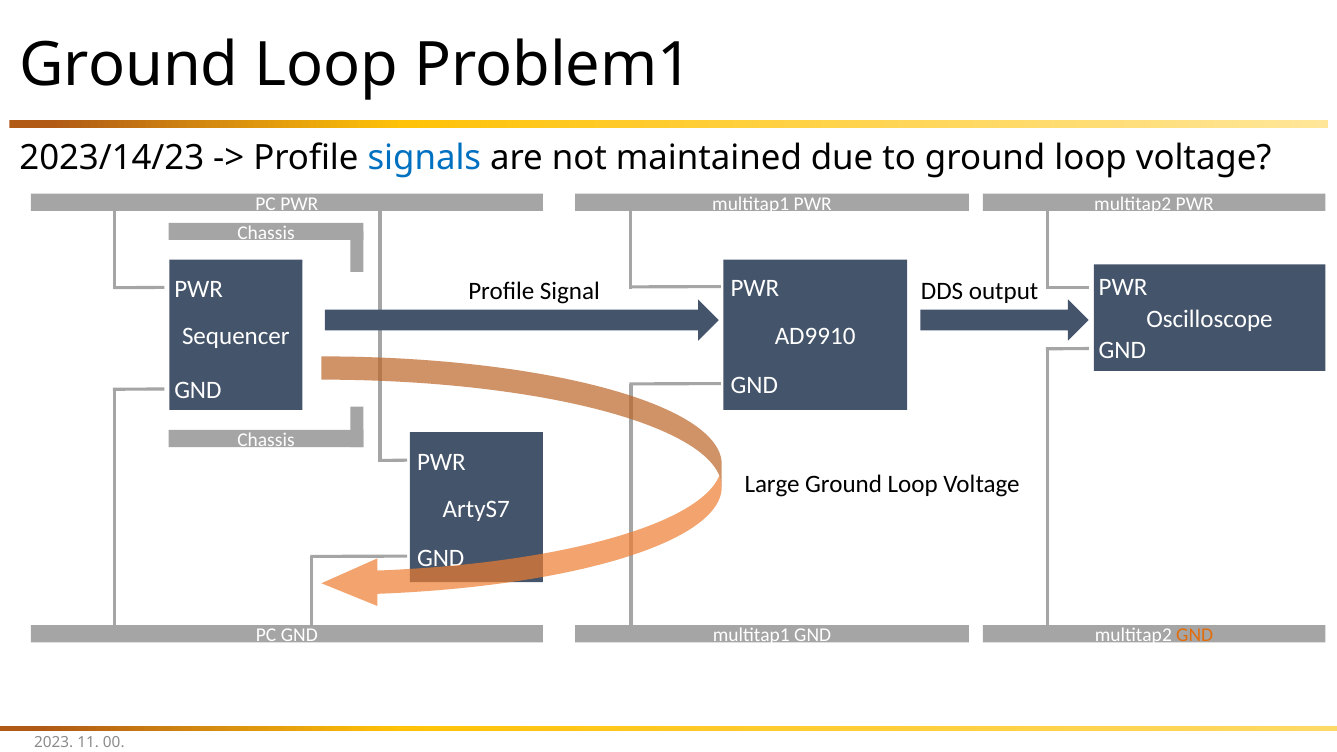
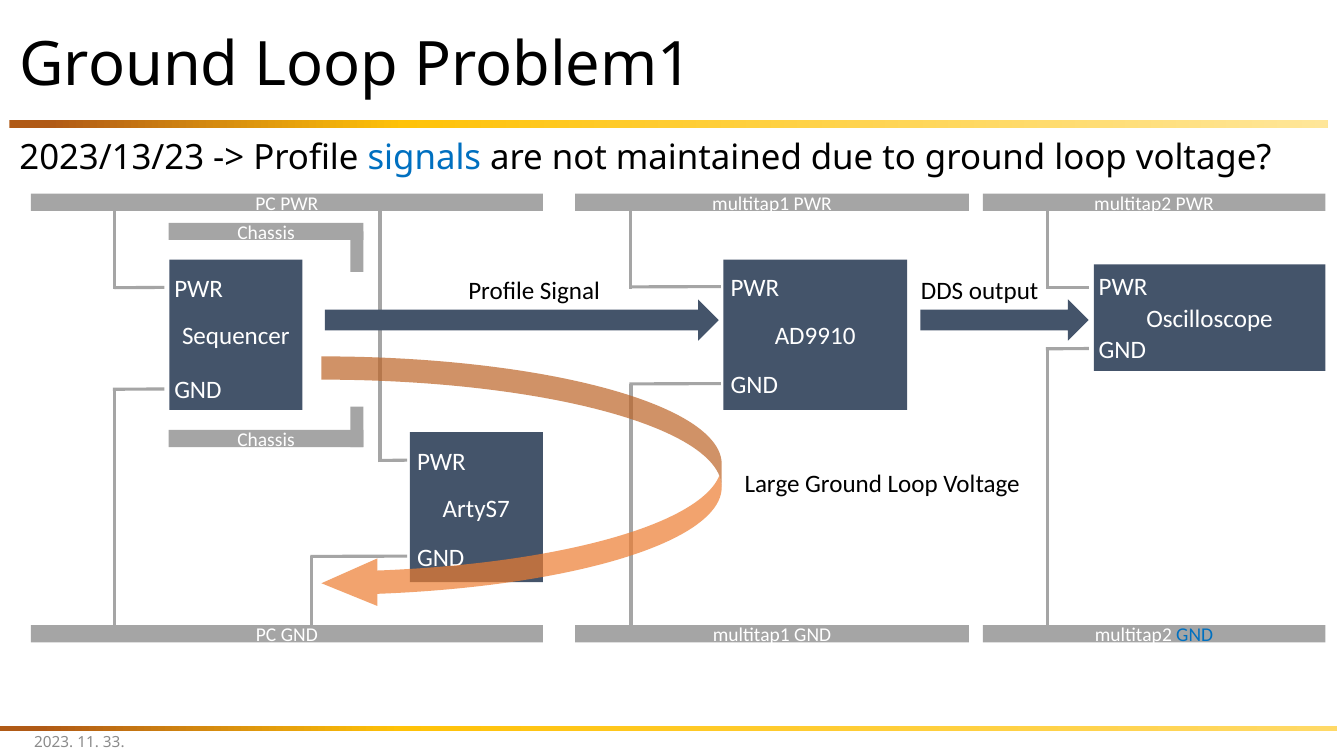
2023/14/23: 2023/14/23 -> 2023/13/23
GND at (1195, 635) colour: orange -> blue
00: 00 -> 33
